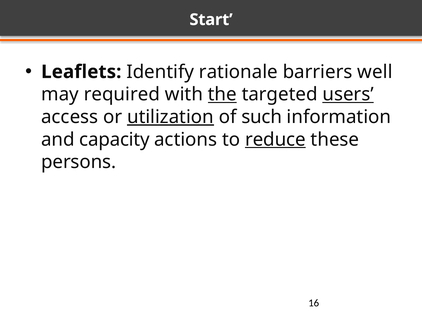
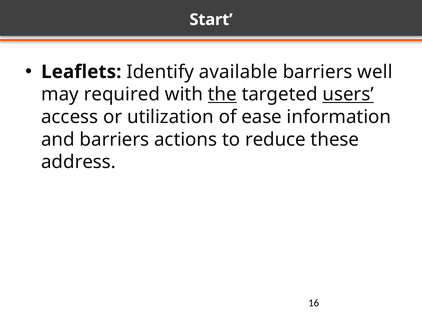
rationale: rationale -> available
utilization underline: present -> none
such: such -> ease
and capacity: capacity -> barriers
reduce underline: present -> none
persons: persons -> address
